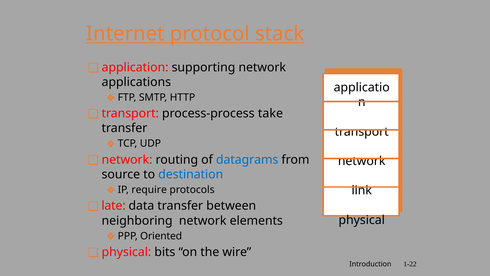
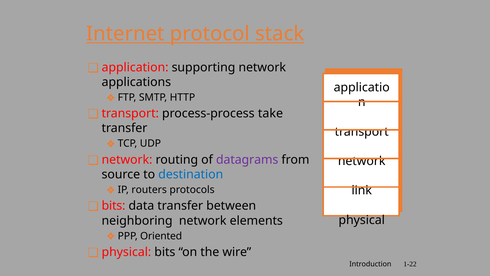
datagrams colour: blue -> purple
require: require -> routers
late at (114, 206): late -> bits
